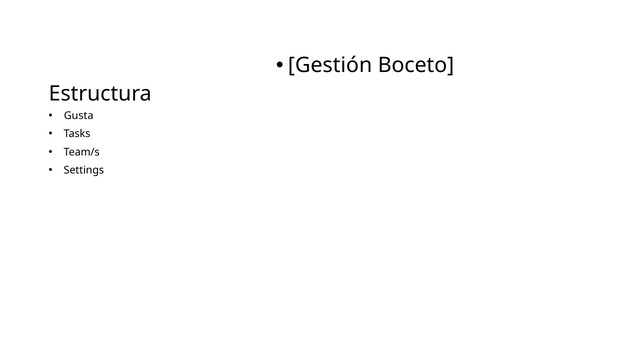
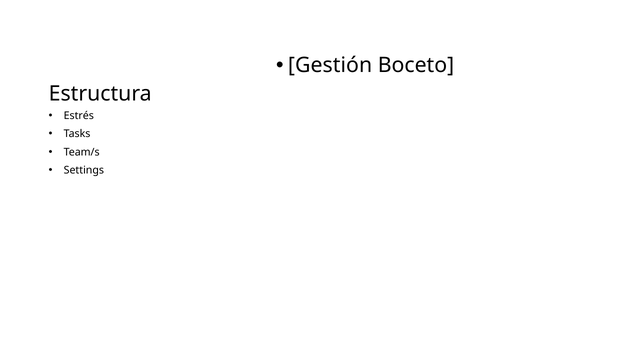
Gusta: Gusta -> Estrés
